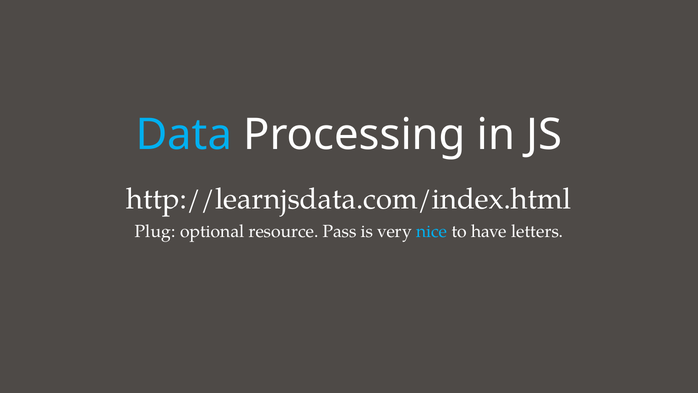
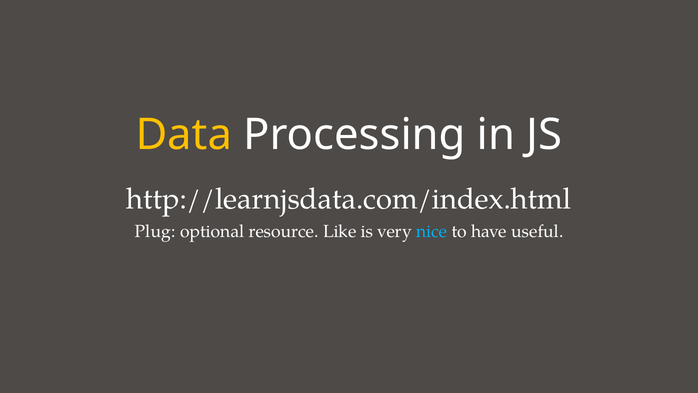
Data colour: light blue -> yellow
Pass: Pass -> Like
letters: letters -> useful
